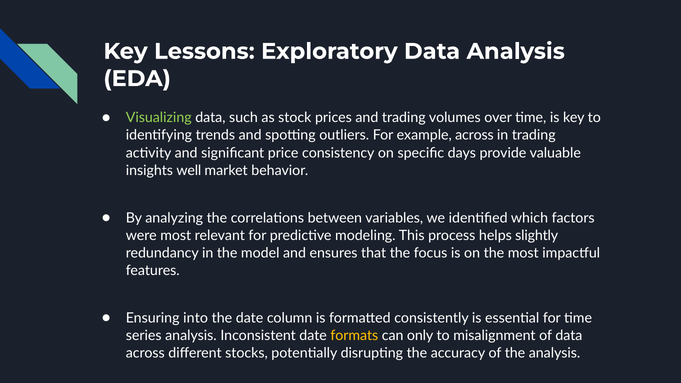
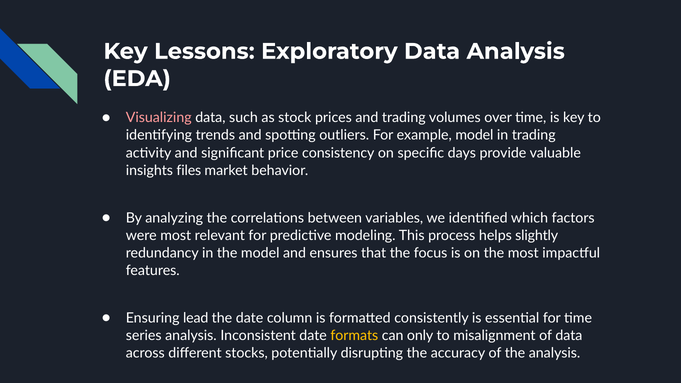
Visualizing colour: light green -> pink
example across: across -> model
well: well -> files
into: into -> lead
